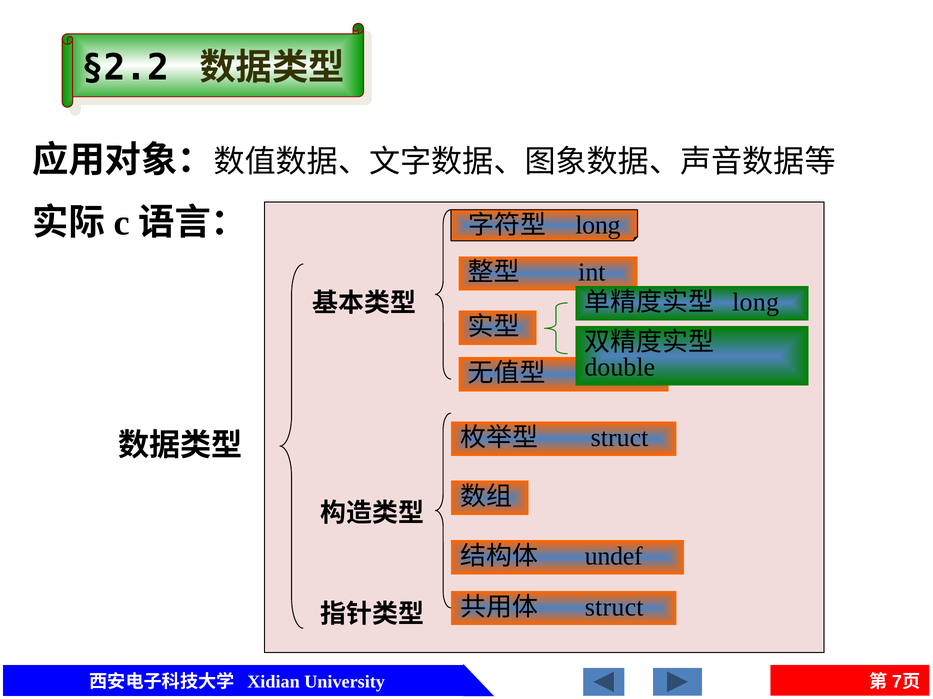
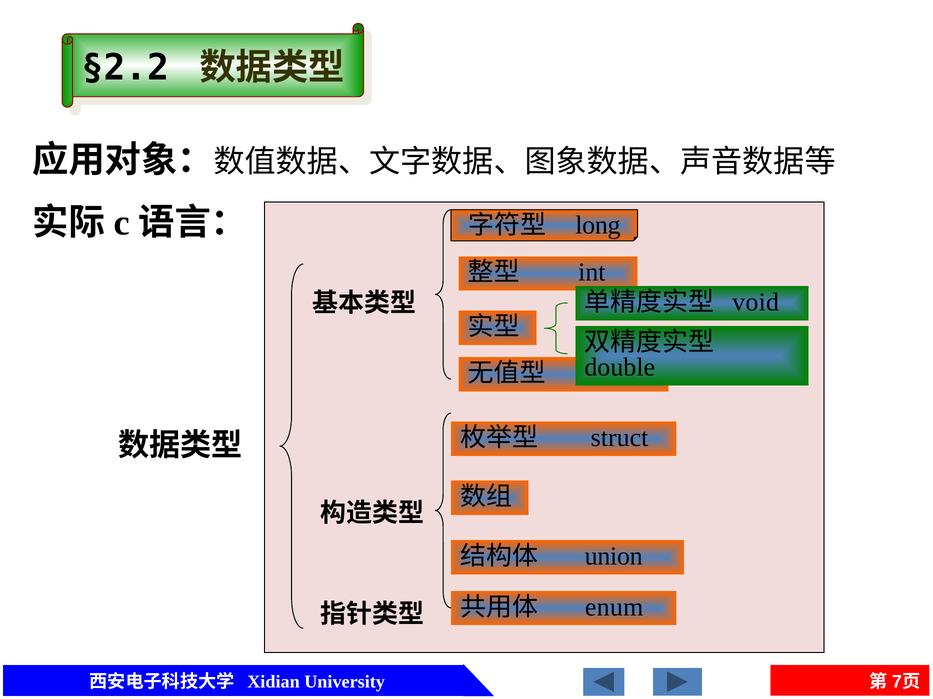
long at (756, 302): long -> void
undef: undef -> union
struct at (614, 608): struct -> enum
